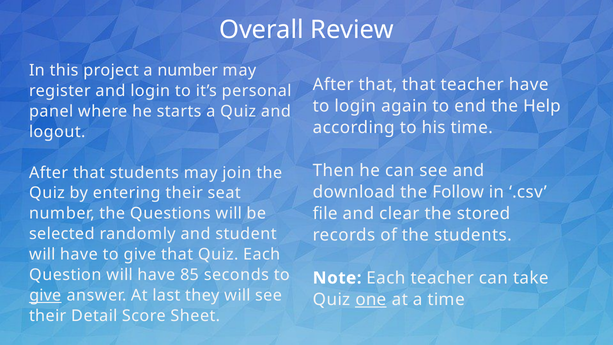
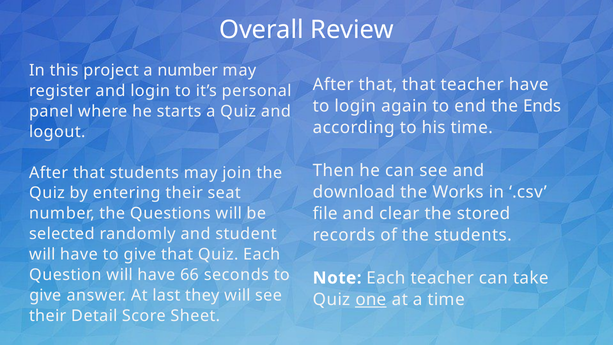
Help: Help -> Ends
Follow: Follow -> Works
85: 85 -> 66
give at (45, 295) underline: present -> none
